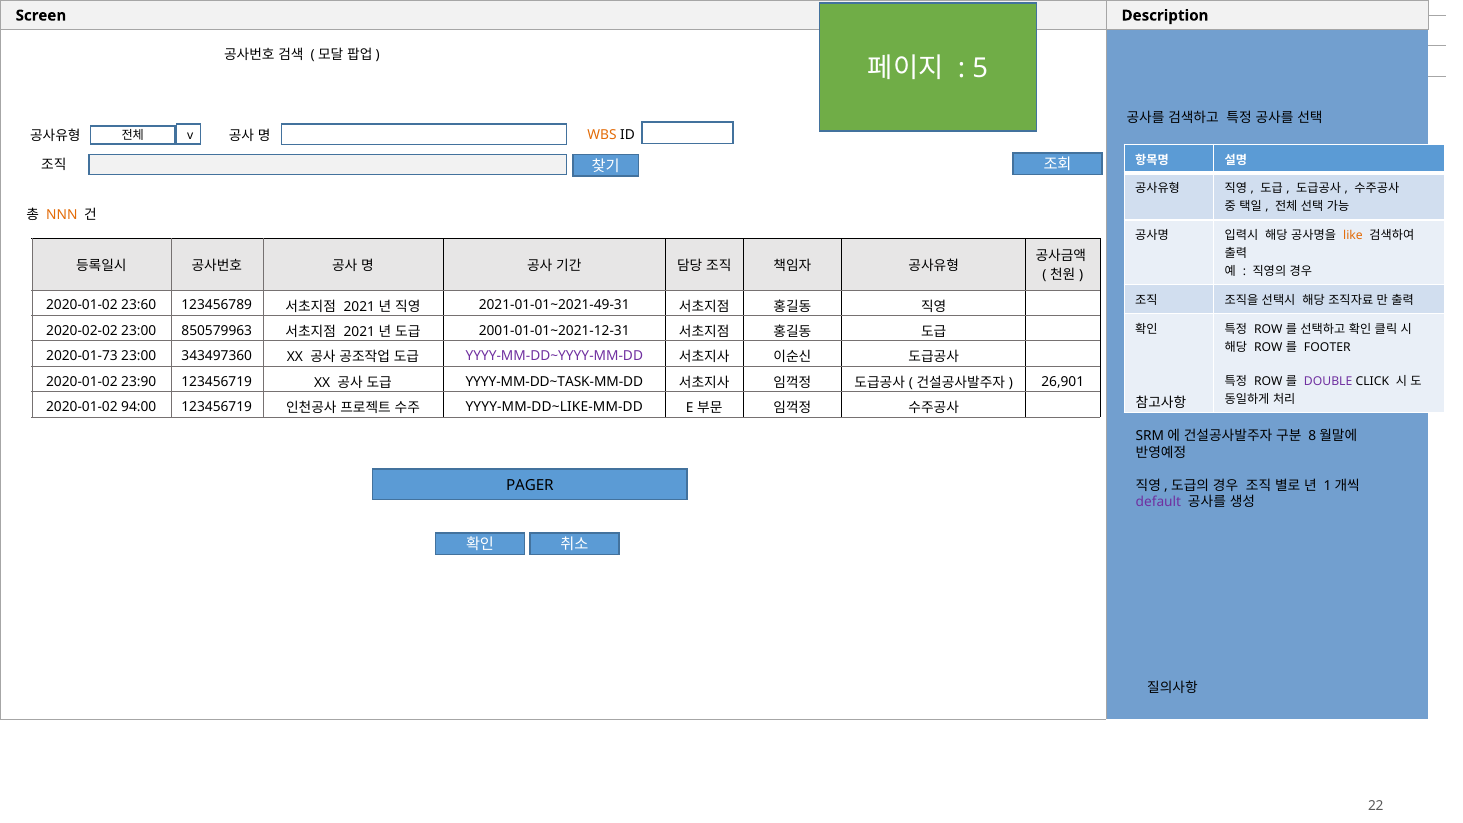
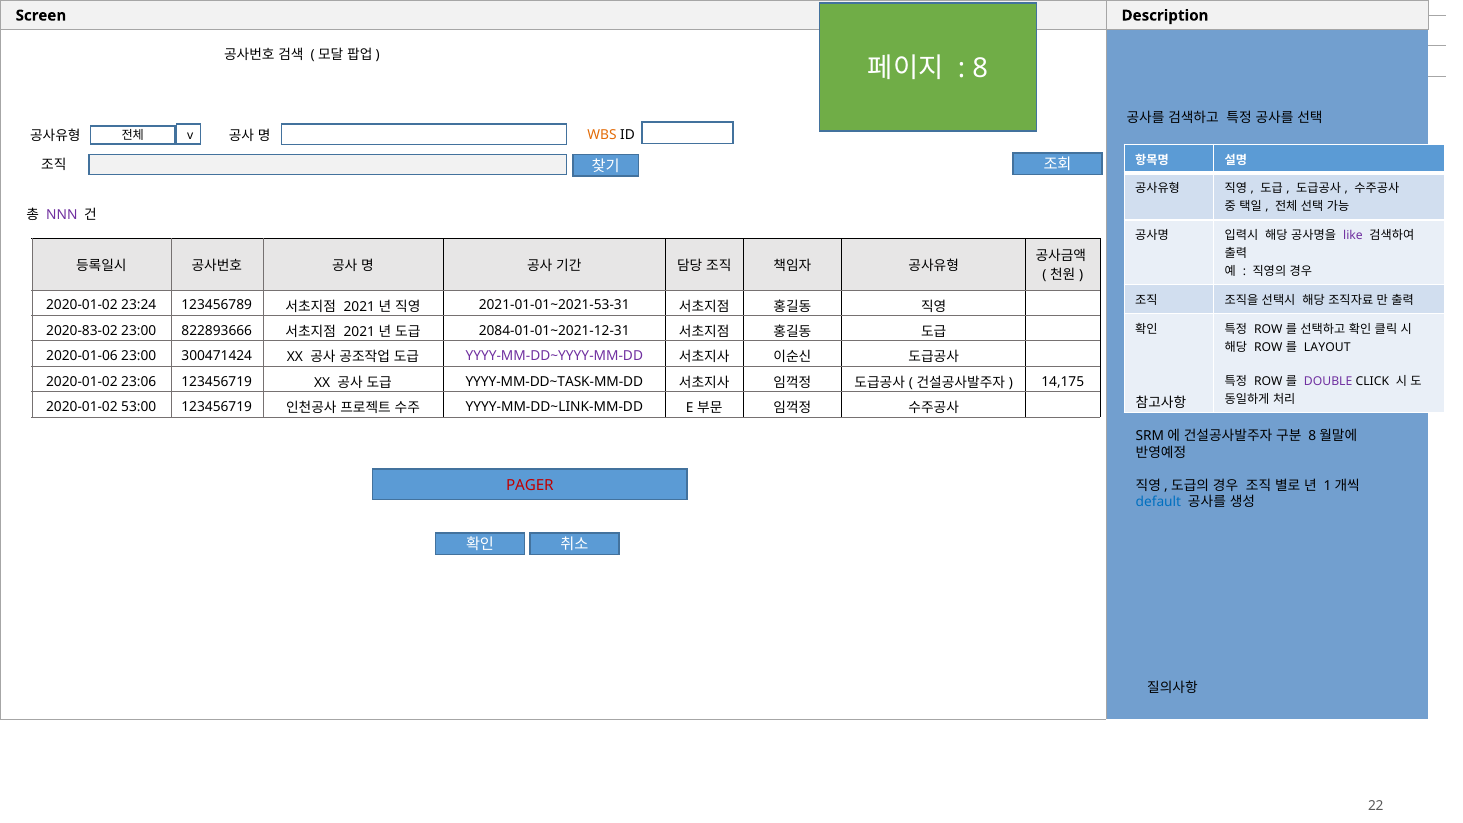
5: 5 -> 8
NNN colour: orange -> purple
like colour: orange -> purple
23:60: 23:60 -> 23:24
2021-01-01~2021-49-31: 2021-01-01~2021-49-31 -> 2021-01-01~2021-53-31
2020-02-02: 2020-02-02 -> 2020-83-02
850579963: 850579963 -> 822893666
2001-01-01~2021-12-31: 2001-01-01~2021-12-31 -> 2084-01-01~2021-12-31
FOOTER: FOOTER -> LAYOUT
2020-01-73: 2020-01-73 -> 2020-01-06
343497360: 343497360 -> 300471424
23:90: 23:90 -> 23:06
26,901: 26,901 -> 14,175
94:00: 94:00 -> 53:00
YYYY-MM-DD~LIKE-MM-DD: YYYY-MM-DD~LIKE-MM-DD -> YYYY-MM-DD~LINK-MM-DD
PAGER colour: black -> red
default colour: purple -> blue
